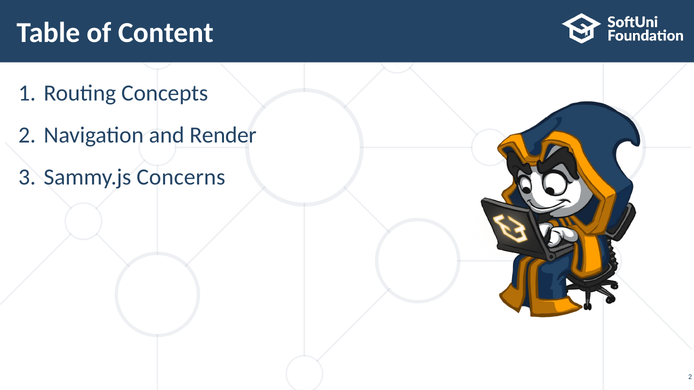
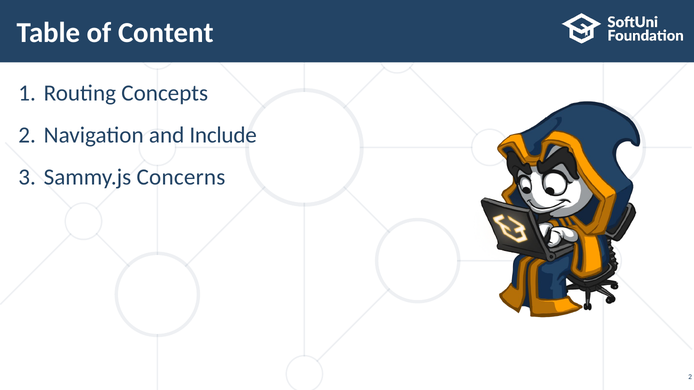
Render: Render -> Include
